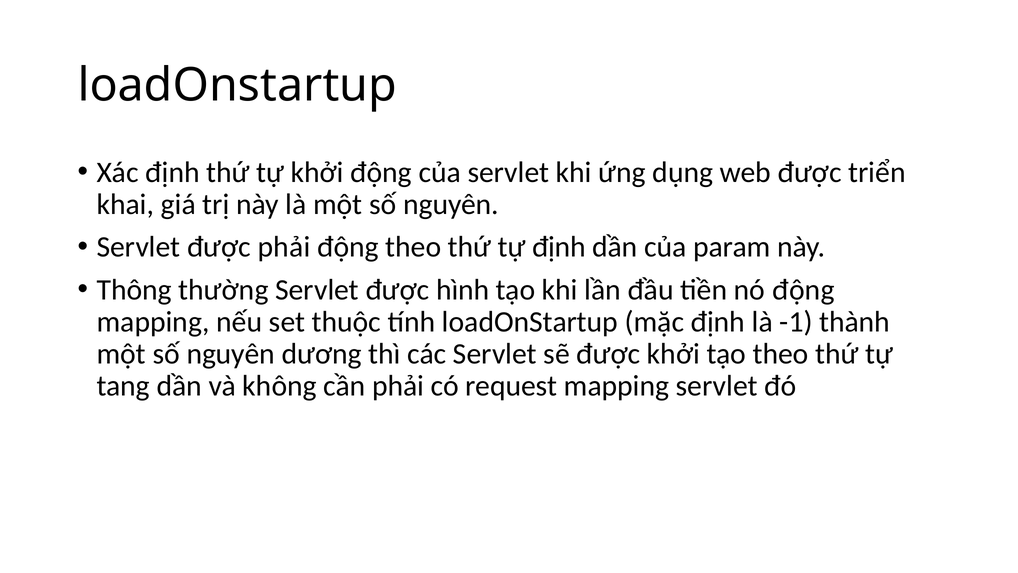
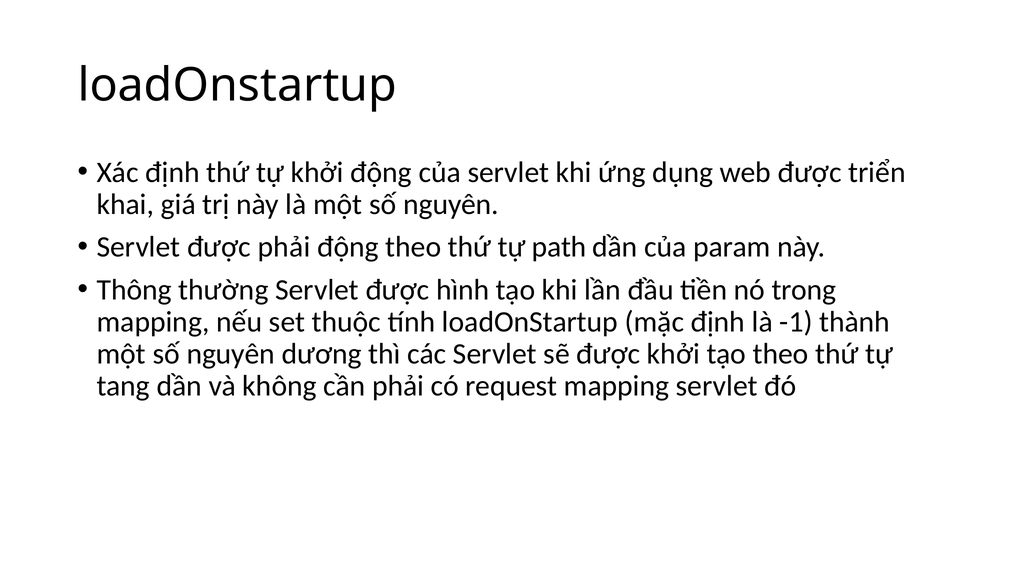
tự định: định -> path
nó động: động -> trong
